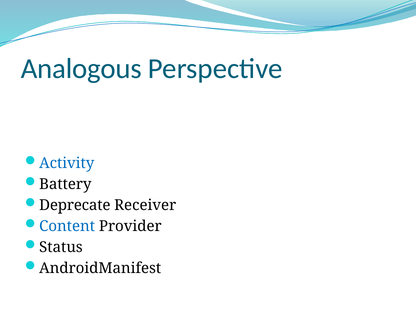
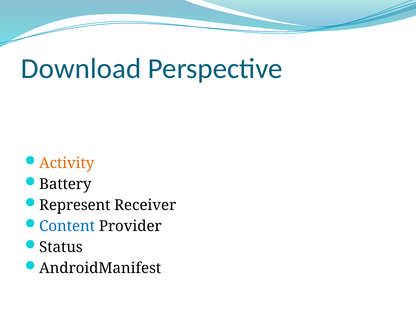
Analogous: Analogous -> Download
Activity colour: blue -> orange
Deprecate: Deprecate -> Represent
